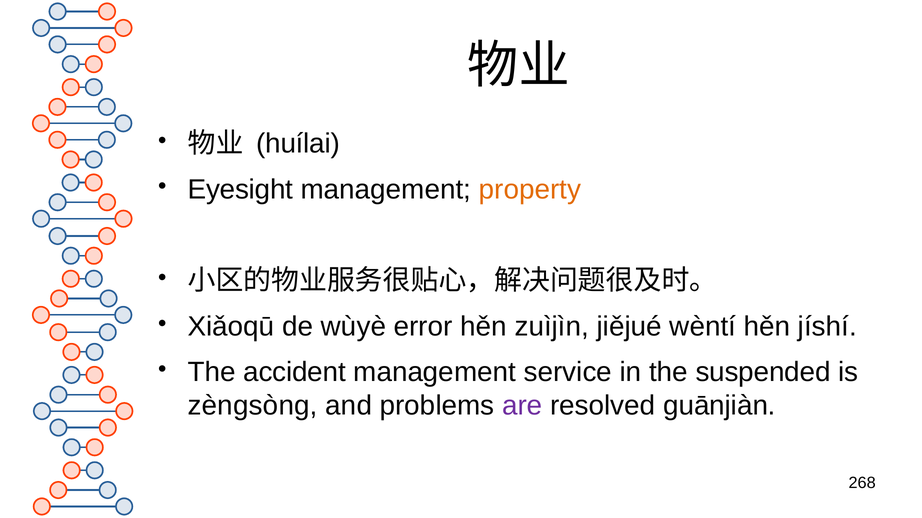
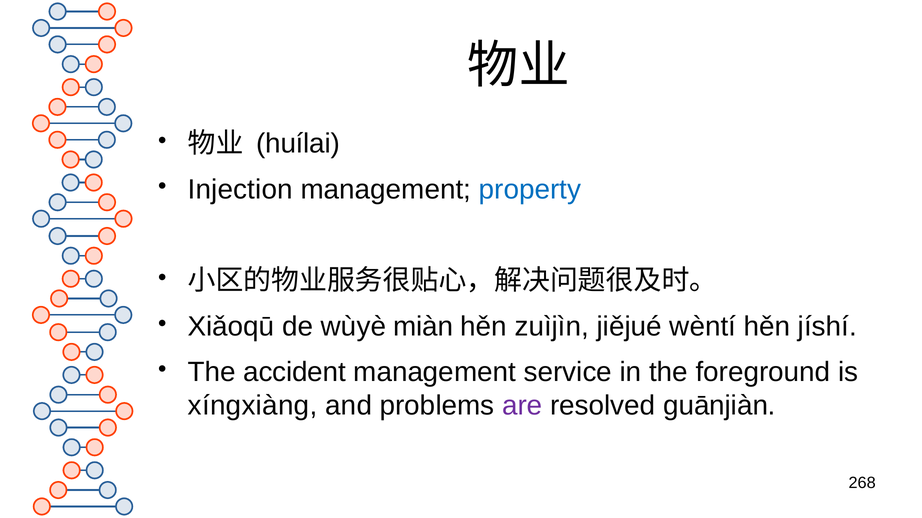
Eyesight: Eyesight -> Injection
property colour: orange -> blue
error: error -> miàn
suspended: suspended -> foreground
zèngsòng: zèngsòng -> xíngxiàng
